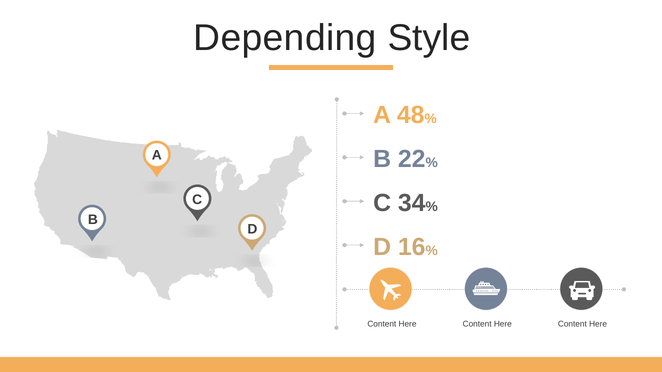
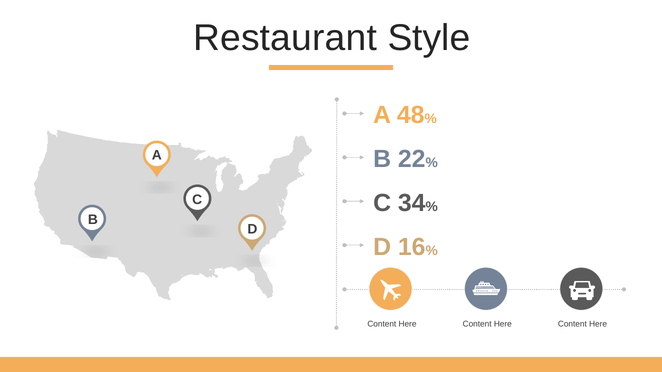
Depending: Depending -> Restaurant
